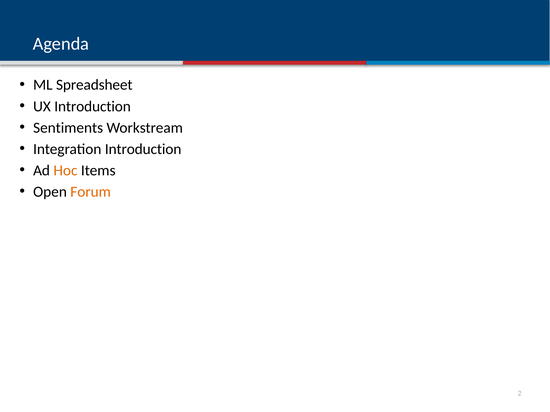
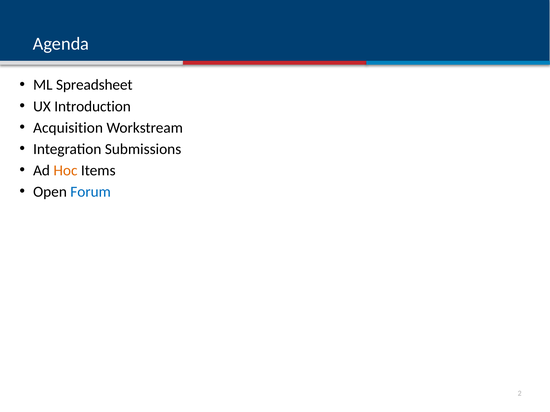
Sentiments: Sentiments -> Acquisition
Integration Introduction: Introduction -> Submissions
Forum colour: orange -> blue
